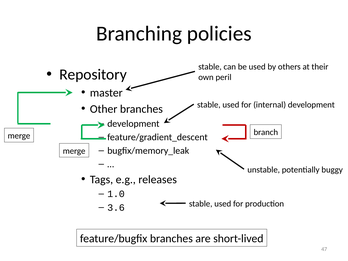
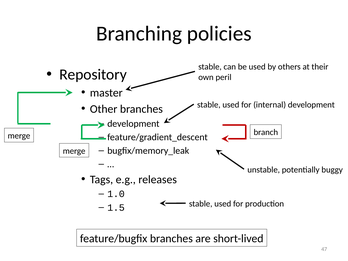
3.6: 3.6 -> 1.5
